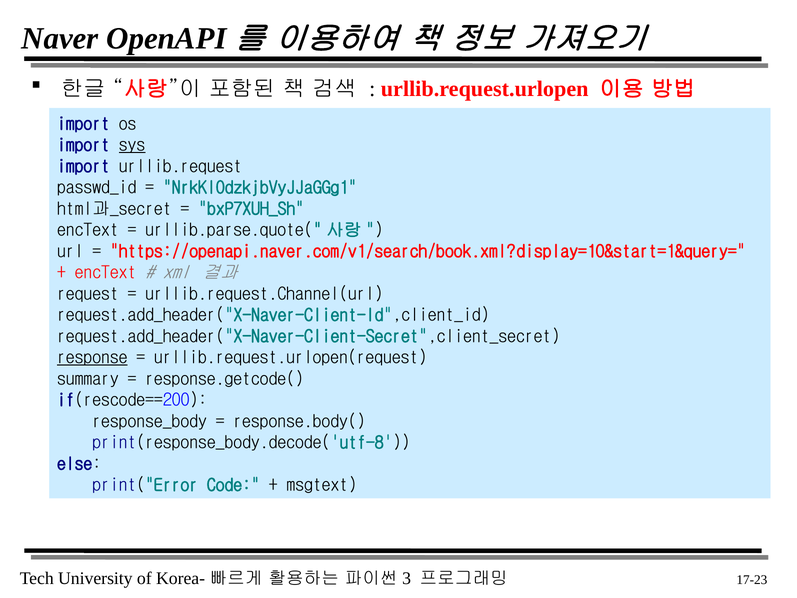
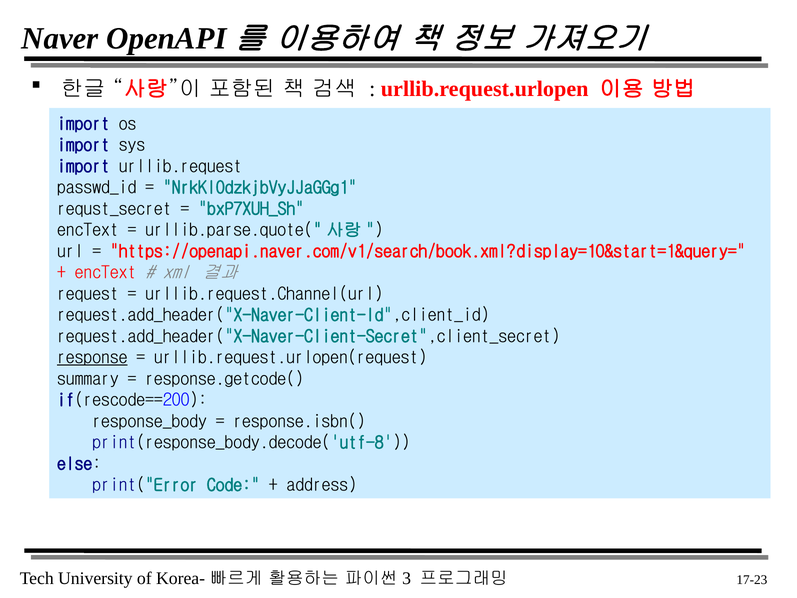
sys underline: present -> none
html과_secret: html과_secret -> requst_secret
response.body(: response.body( -> response.isbn(
msgtext: msgtext -> address
